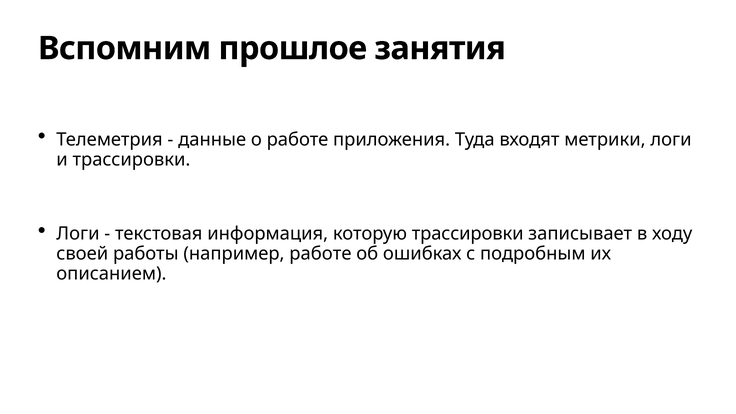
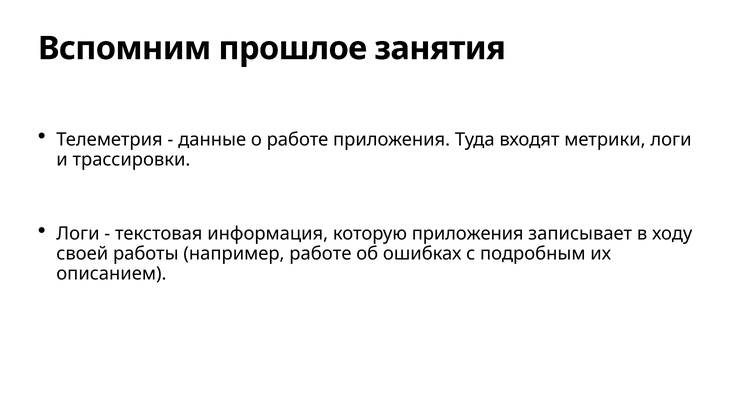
которую трассировки: трассировки -> приложения
